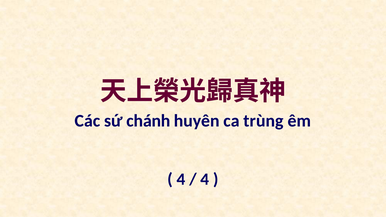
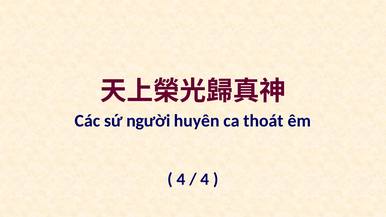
chánh: chánh -> người
trùng: trùng -> thoát
